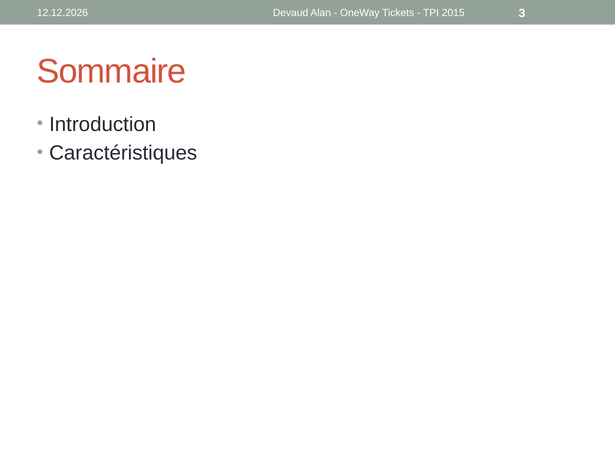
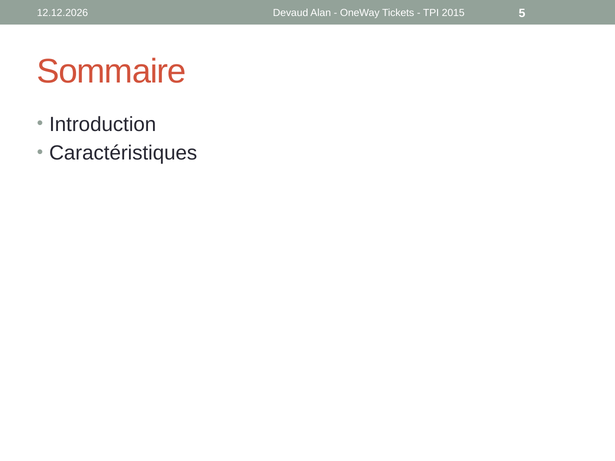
3: 3 -> 5
